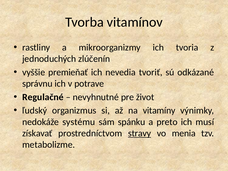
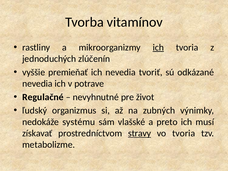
ich at (158, 47) underline: none -> present
správnu at (37, 84): správnu -> nevedia
vitamíny: vitamíny -> zubných
spánku: spánku -> vlašské
vo menia: menia -> tvoria
